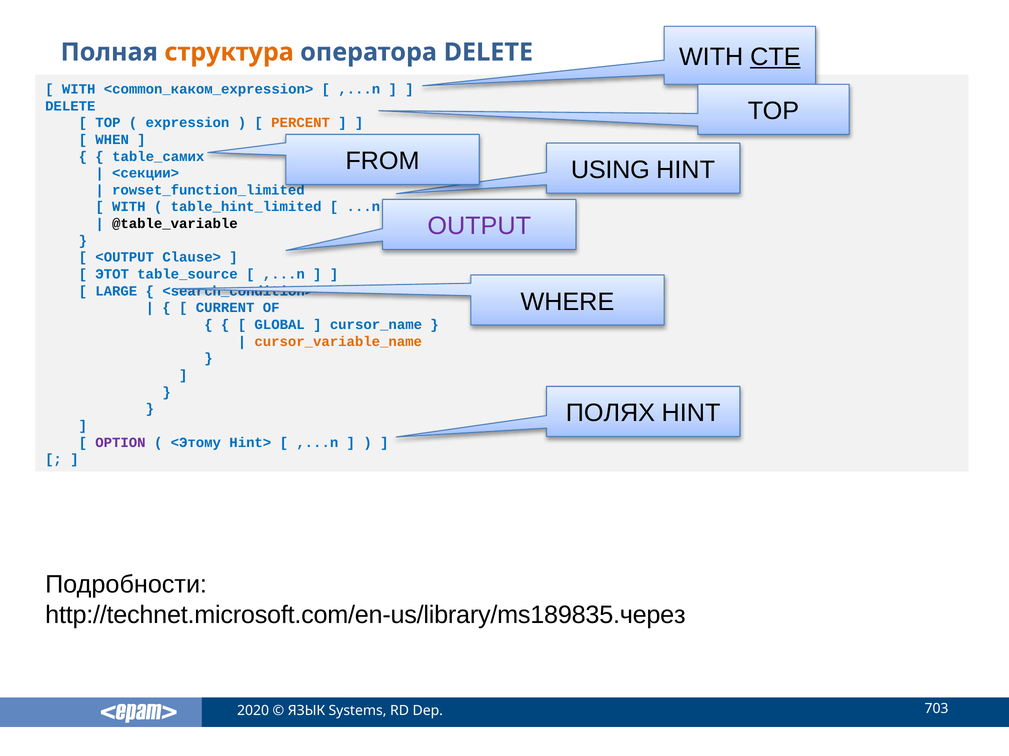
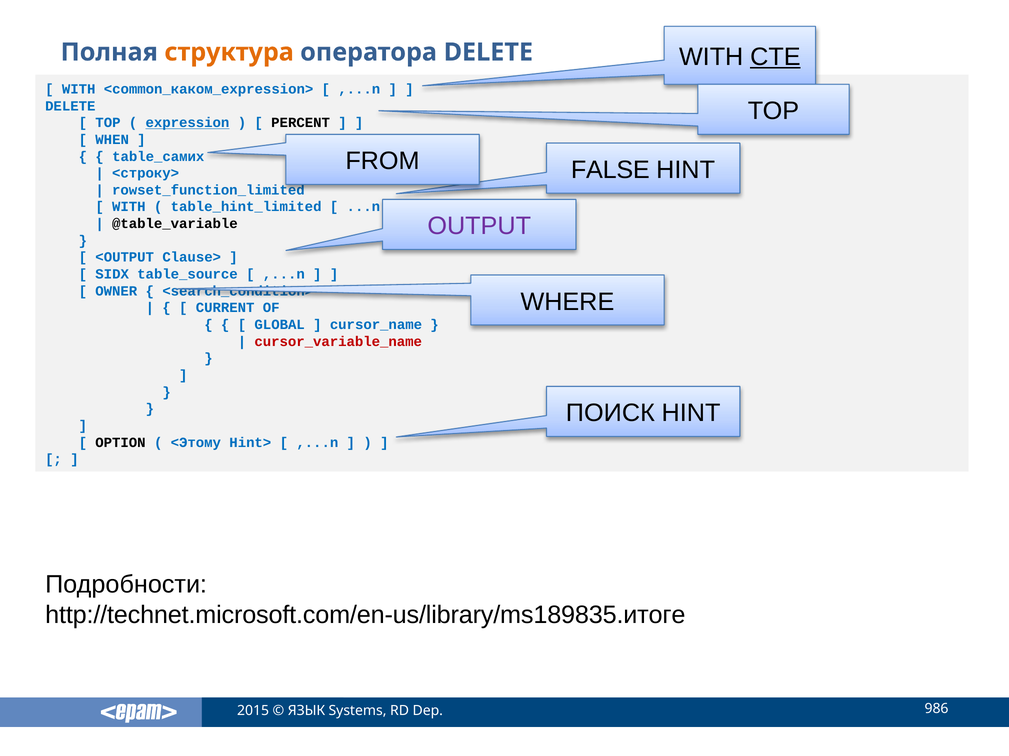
expression underline: none -> present
PERCENT colour: orange -> black
USING: USING -> FALSE
<секции>: <секции> -> <строку>
ЭТОТ: ЭТОТ -> SIDX
LARGE: LARGE -> OWNER
cursor_variable_name colour: orange -> red
ПОЛЯХ: ПОЛЯХ -> ПОИСК
OPTION colour: purple -> black
http://technet.microsoft.com/en-us/library/ms189835.через: http://technet.microsoft.com/en-us/library/ms189835.через -> http://technet.microsoft.com/en-us/library/ms189835.итоге
2020: 2020 -> 2015
703: 703 -> 986
